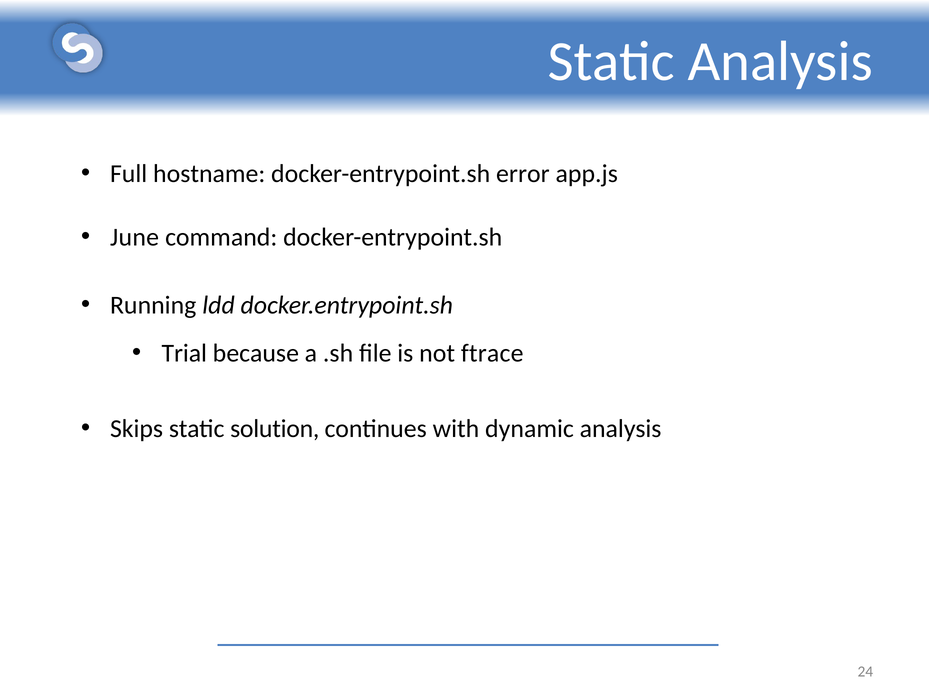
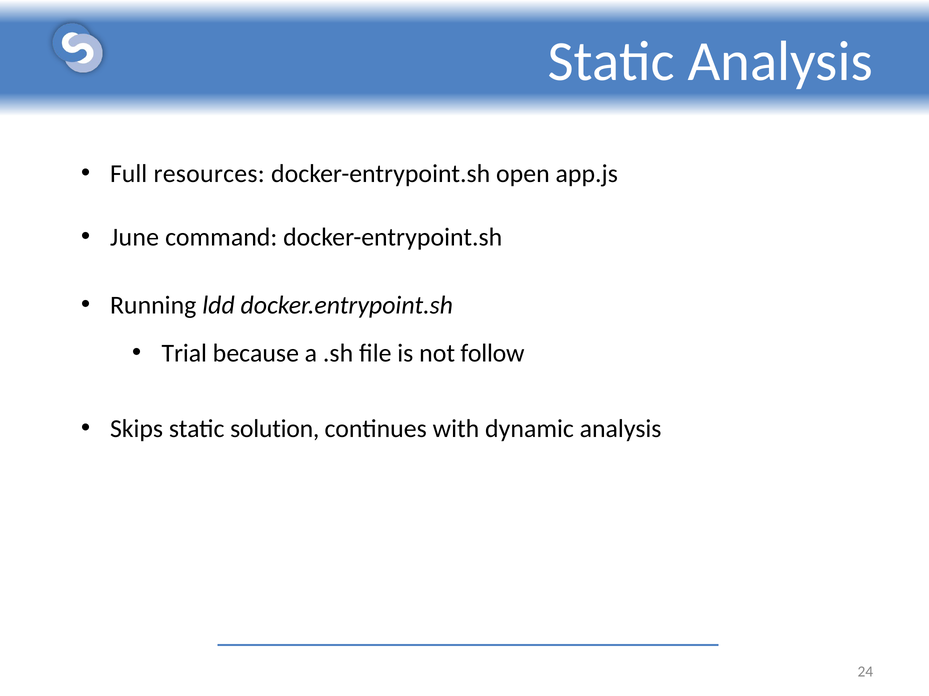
hostname: hostname -> resources
error: error -> open
ftrace: ftrace -> follow
